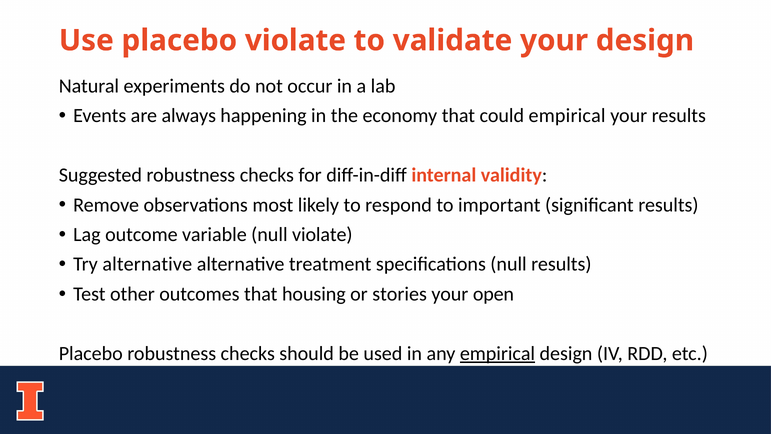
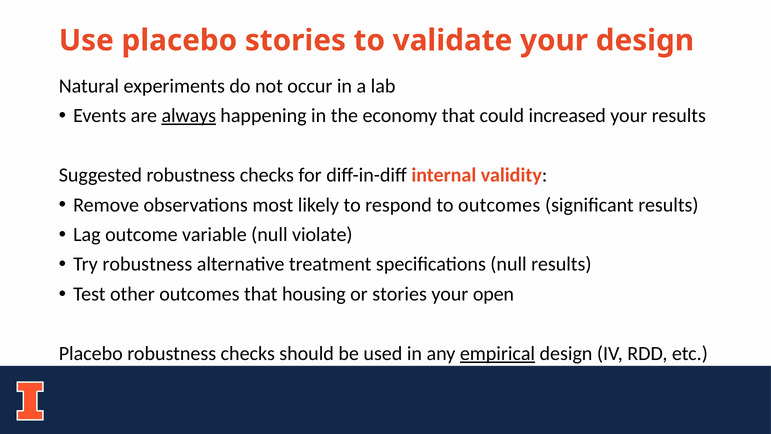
placebo violate: violate -> stories
always underline: none -> present
could empirical: empirical -> increased
to important: important -> outcomes
Try alternative: alternative -> robustness
